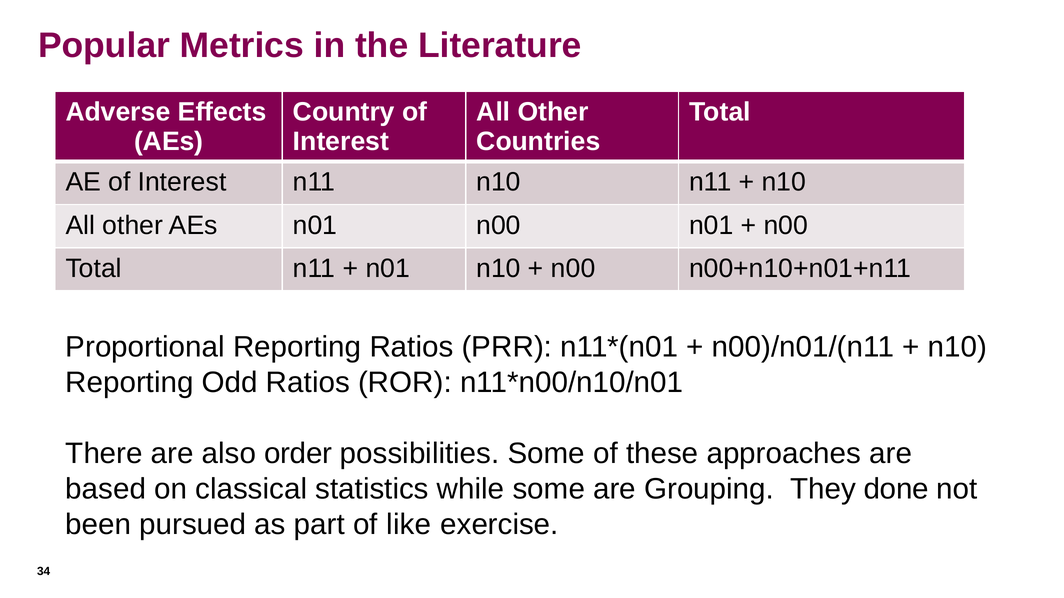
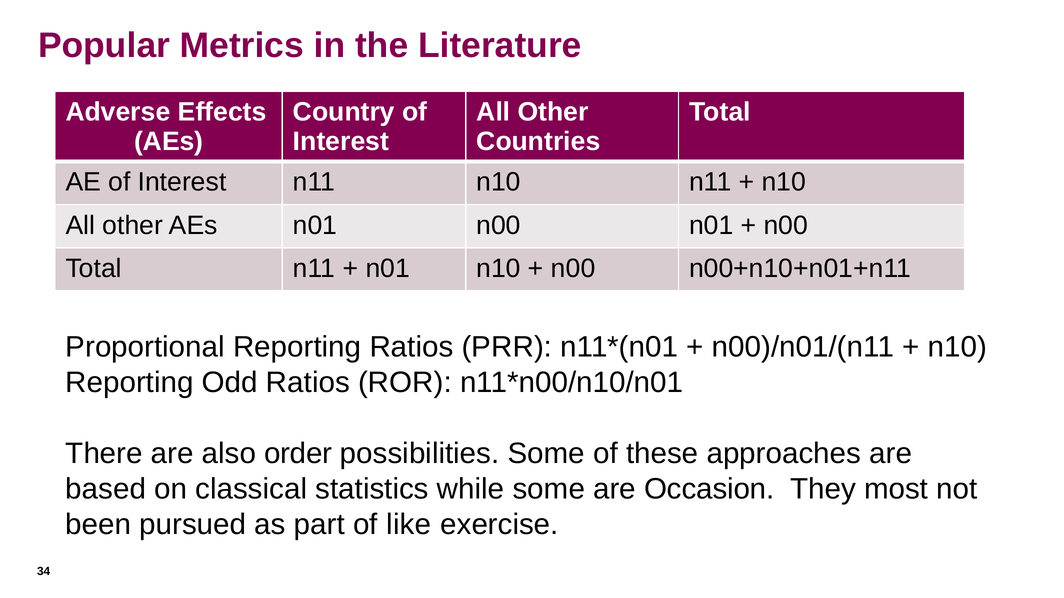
Grouping: Grouping -> Occasion
done: done -> most
